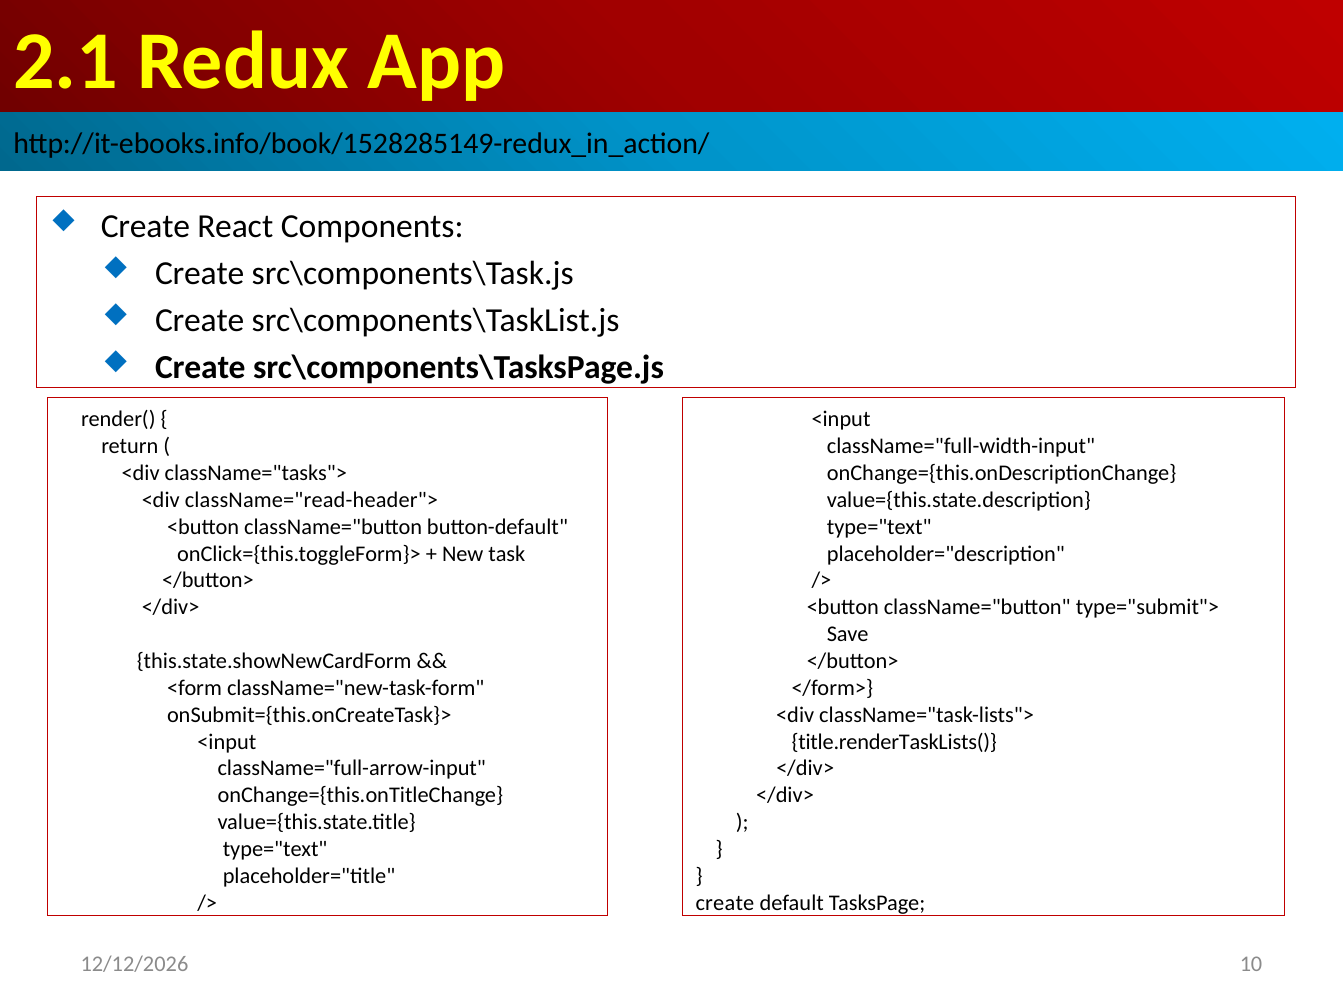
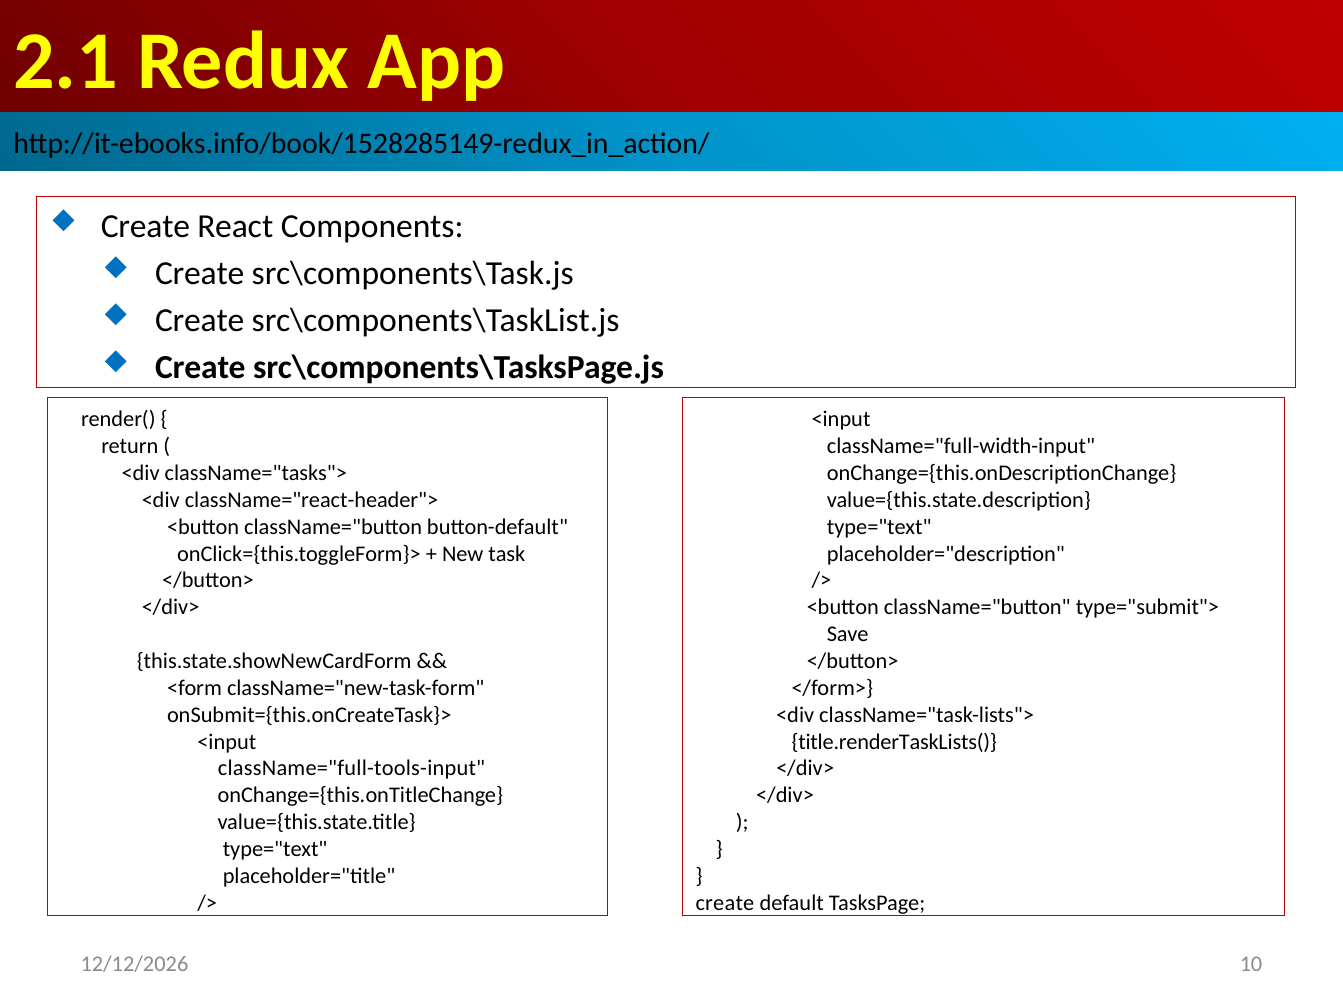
className="read-header">: className="read-header"> -> className="react-header">
className="full-arrow-input: className="full-arrow-input -> className="full-tools-input
